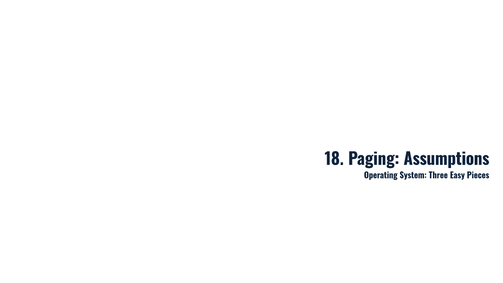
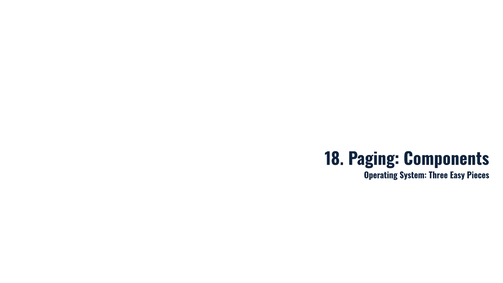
Assumptions: Assumptions -> Components
